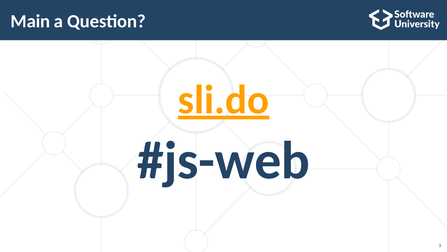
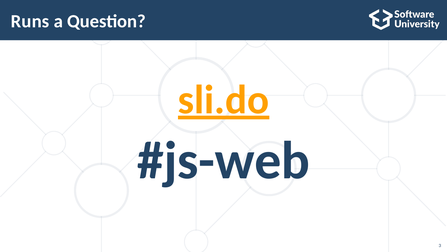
Main: Main -> Runs
